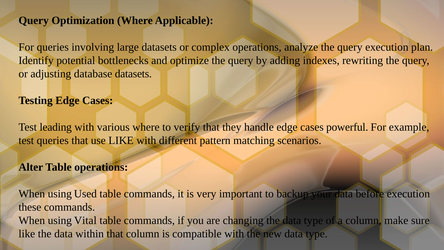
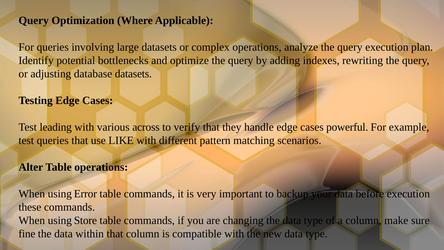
various where: where -> across
Used: Used -> Error
Vital: Vital -> Store
like at (27, 234): like -> fine
